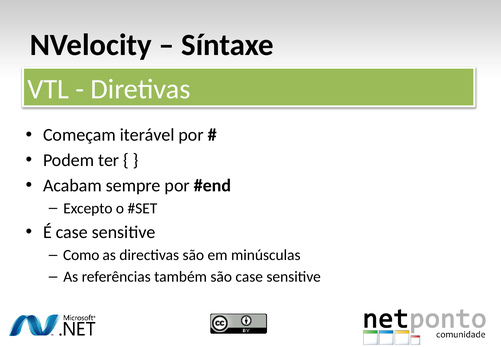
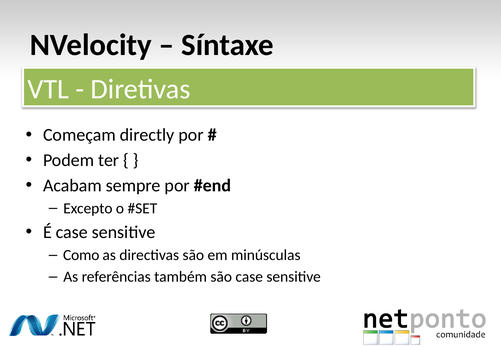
iterável: iterável -> directly
